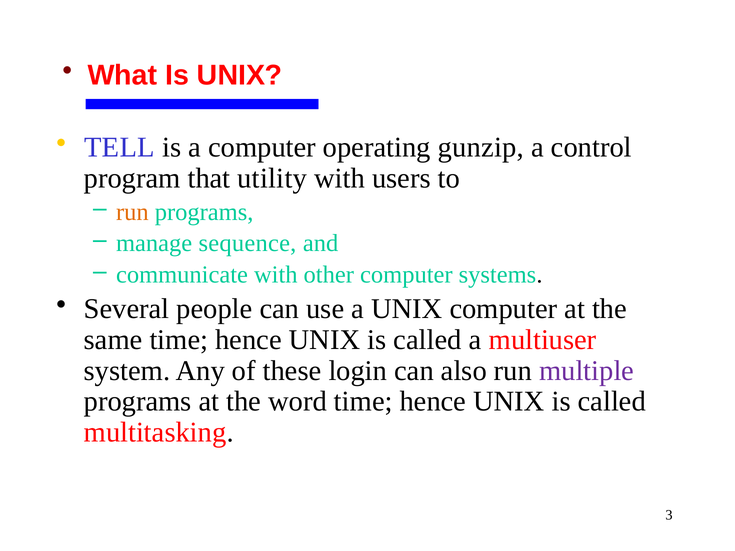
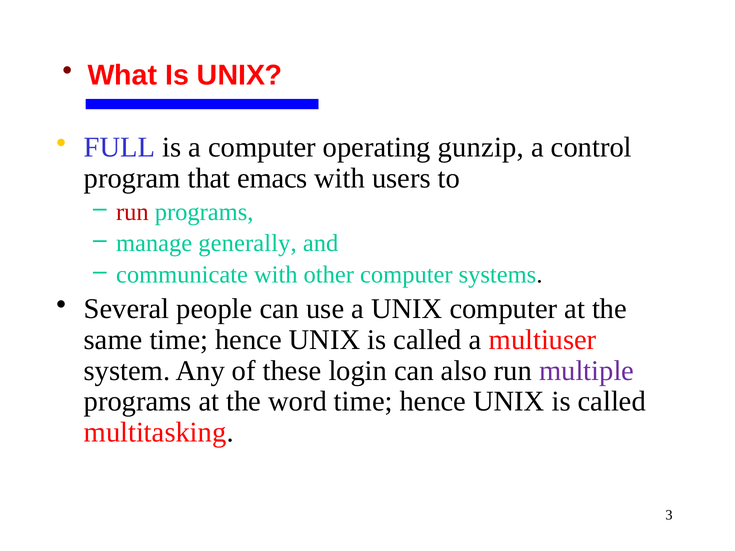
TELL: TELL -> FULL
utility: utility -> emacs
run at (132, 212) colour: orange -> red
sequence: sequence -> generally
